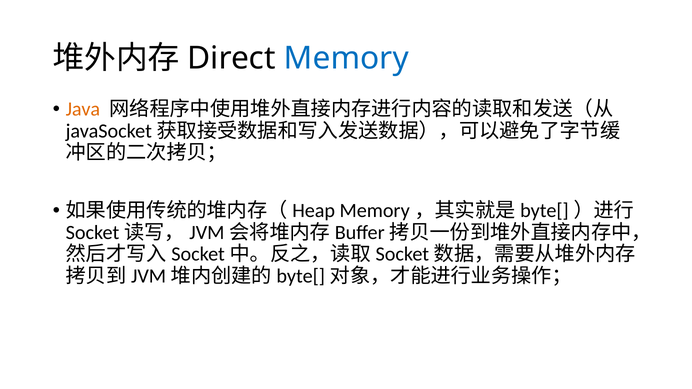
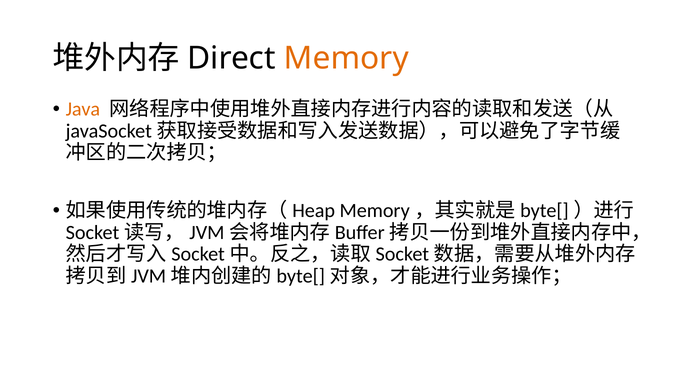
Memory colour: blue -> orange
